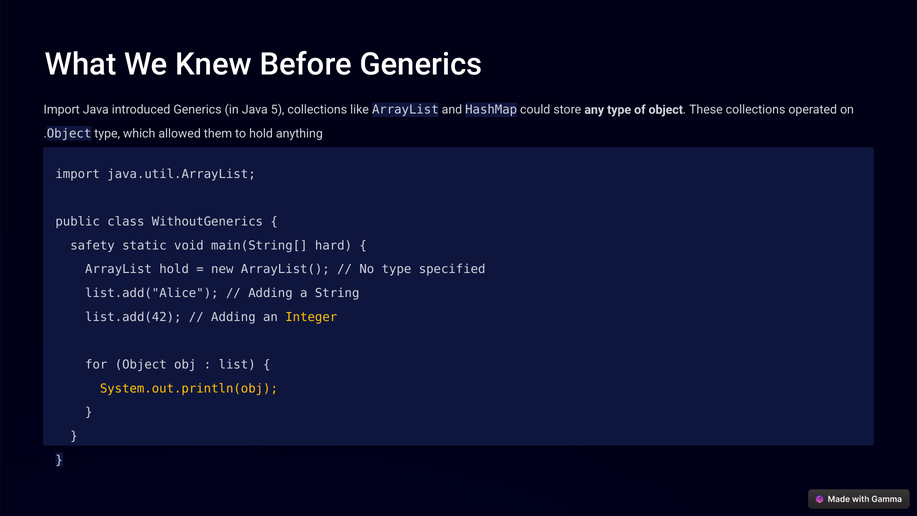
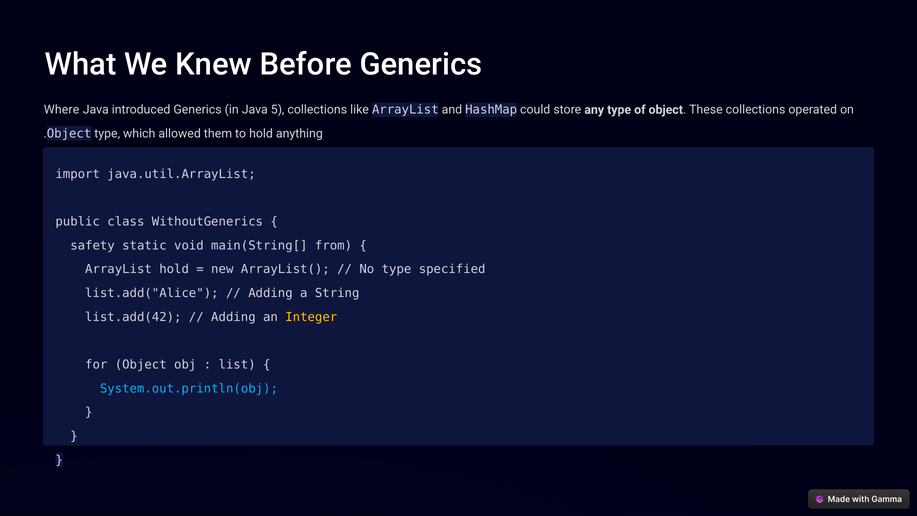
Import at (62, 110): Import -> Where
hard: hard -> from
System.out.println(obj colour: yellow -> light blue
